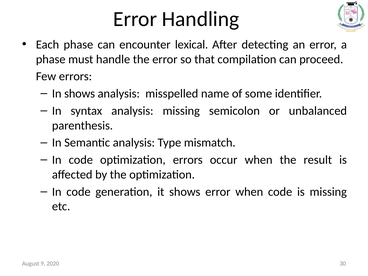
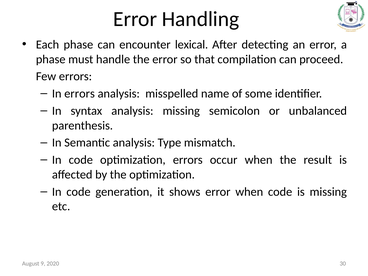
In shows: shows -> errors
